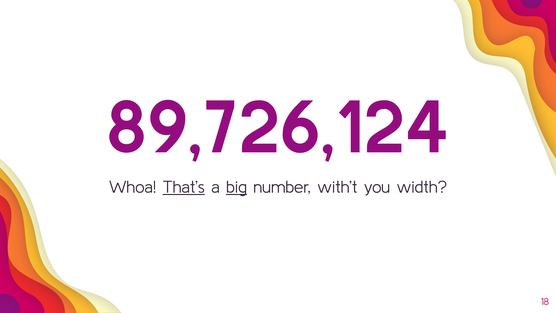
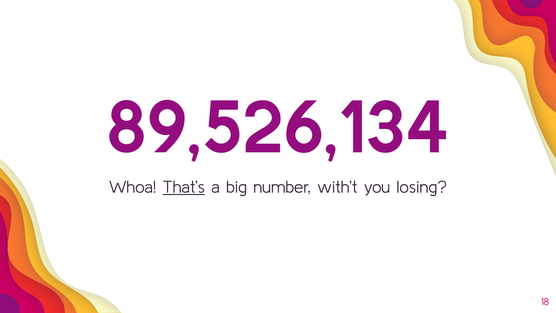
89,726,124: 89,726,124 -> 89,526,134
big underline: present -> none
width: width -> losing
